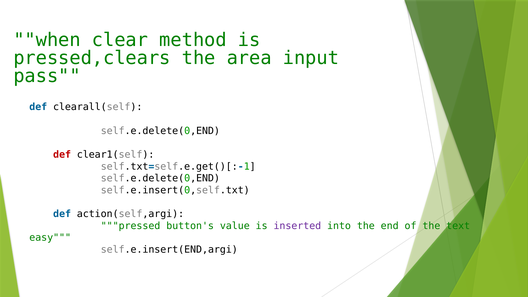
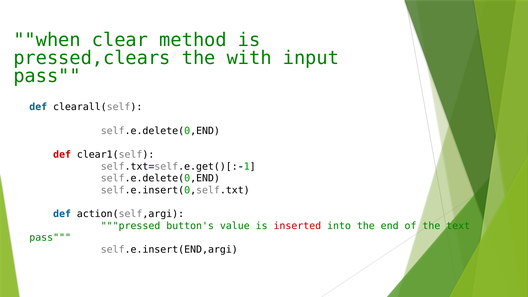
area: area -> with
inserted colour: purple -> red
easy at (50, 238): easy -> pass
